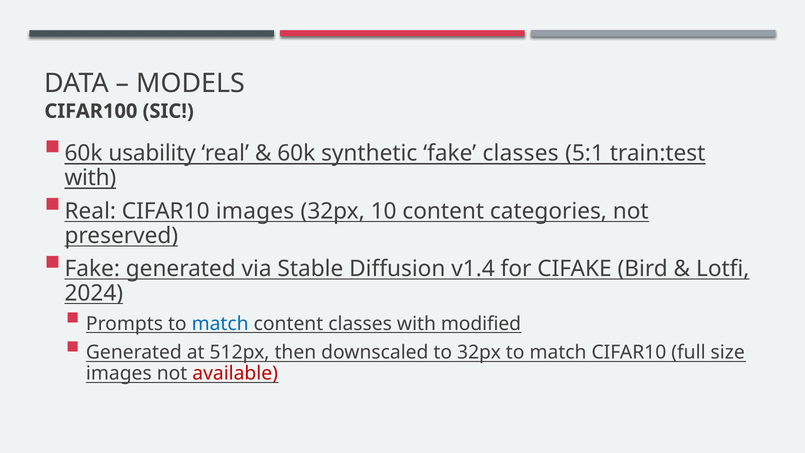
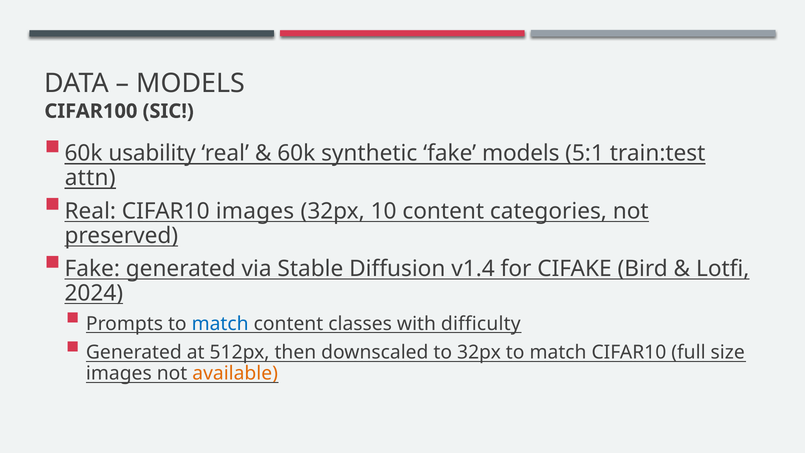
fake classes: classes -> models
with at (90, 178): with -> attn
modified: modified -> difficulty
available colour: red -> orange
